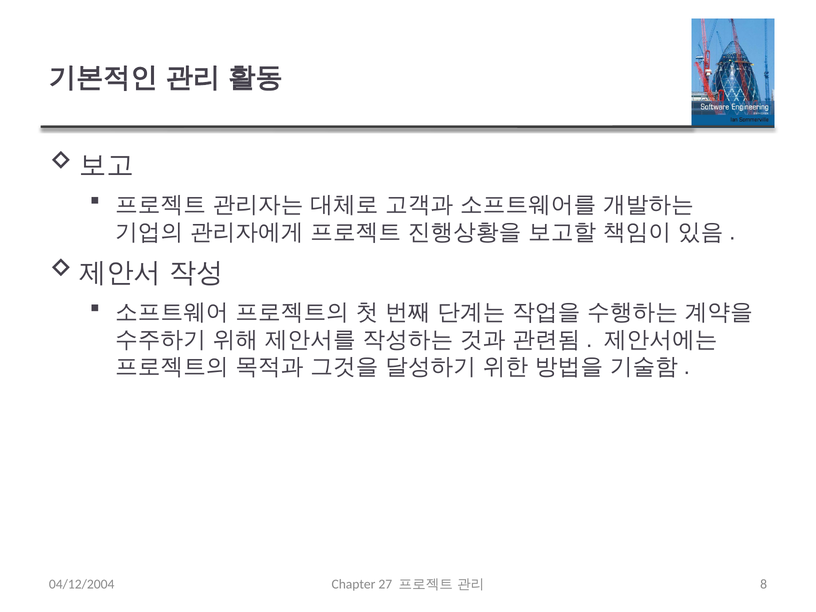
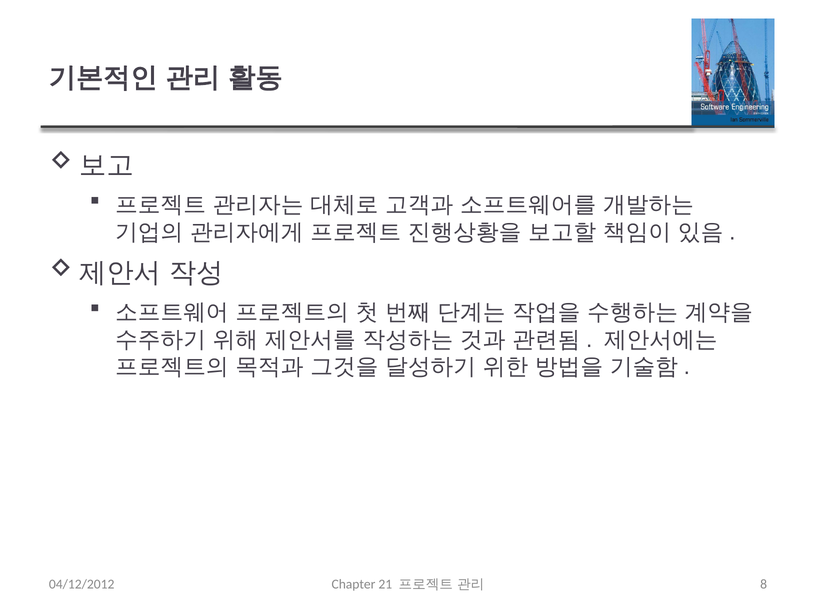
04/12/2004: 04/12/2004 -> 04/12/2012
27: 27 -> 21
